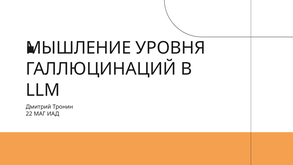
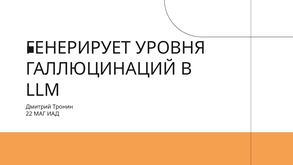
МЫШЛЕНИЕ: МЫШЛЕНИЕ -> ГЕНЕРИРУЕТ
